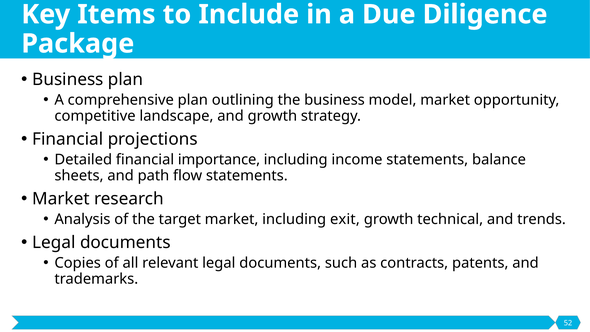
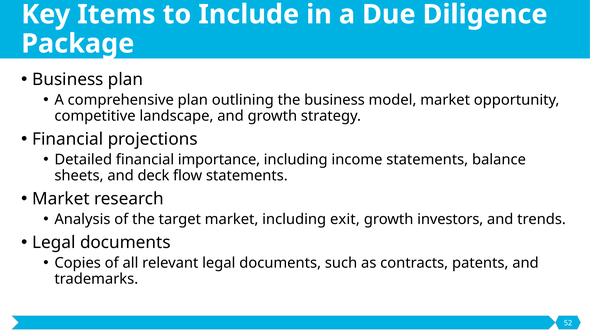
path: path -> deck
technical: technical -> investors
